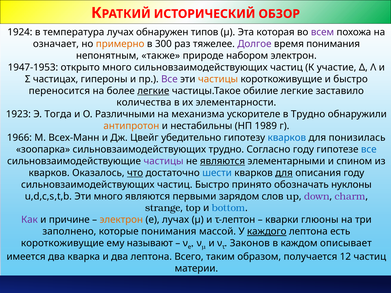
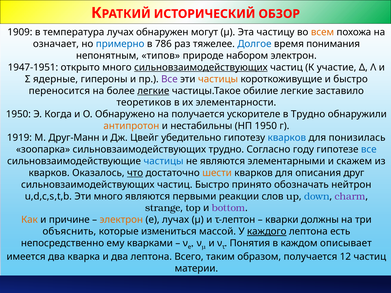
1924: 1924 -> 1909
типов: типов -> могут
которая: которая -> частицу
всем colour: purple -> orange
примерно colour: orange -> blue
300: 300 -> 786
Долгое colour: purple -> blue
также: также -> типов
1947-1953: 1947-1953 -> 1947-1951
сильновзаимодействующих at (201, 67) underline: none -> present
частицах: частицах -> ядерные
количества: количества -> теоретиков
1923 at (18, 114): 1923 -> 1950
Тогда: Тогда -> Когда
Различными: Различными -> Обнаружено
на механизма: механизма -> получается
НП 1989: 1989 -> 1950
1966: 1966 -> 1919
Всех-Манн: Всех-Манн -> Друг-Манн
частицы at (164, 161) colour: purple -> blue
являются at (223, 161) underline: present -> none
спином: спином -> скажем
шести colour: blue -> orange
для at (284, 173) underline: present -> none
описания году: году -> друг
нуклоны: нуклоны -> нейтрон
зарядом: зарядом -> реакции
down colour: purple -> blue
bottom colour: blue -> purple
Как colour: purple -> orange
глюоны: глюоны -> должны
заполнено: заполнено -> объяснить
которые понимания: понимания -> измениться
короткоживущие at (62, 243): короткоживущие -> непосредственно
называют: называют -> кварками
Законов: Законов -> Понятия
